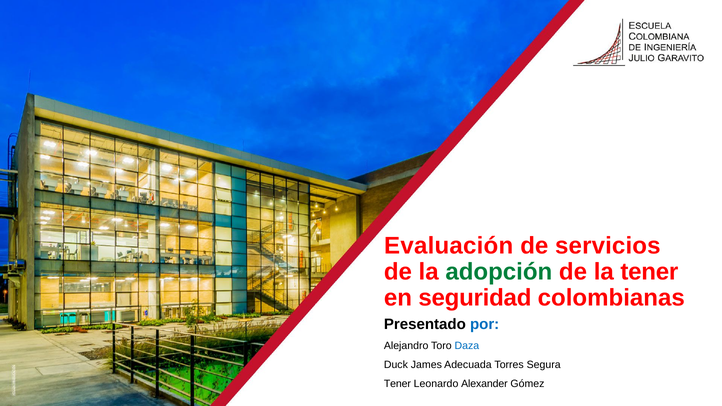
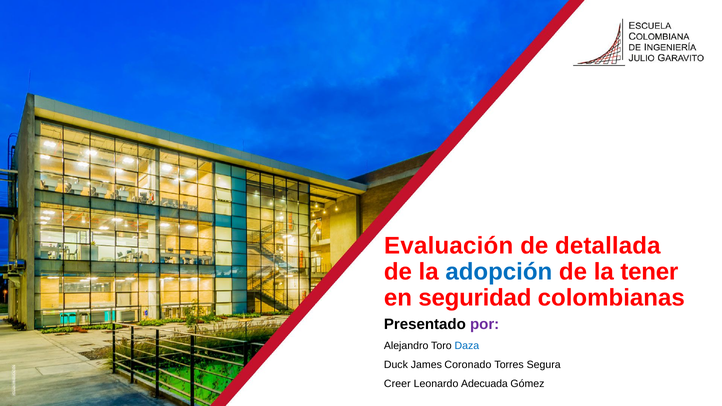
servicios: servicios -> detallada
adopción colour: green -> blue
por colour: blue -> purple
Adecuada: Adecuada -> Coronado
Tener at (397, 384): Tener -> Creer
Alexander: Alexander -> Adecuada
